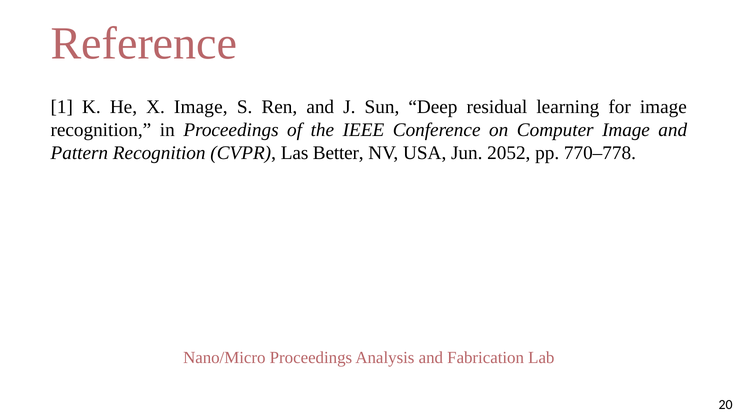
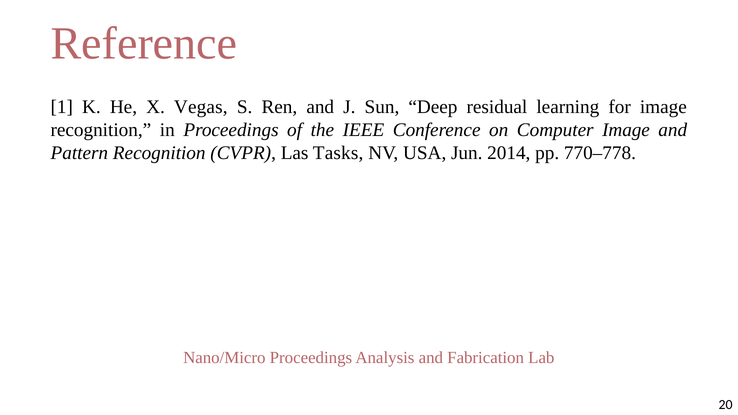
X Image: Image -> Vegas
Better: Better -> Tasks
2052: 2052 -> 2014
